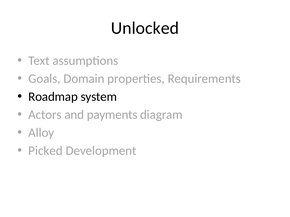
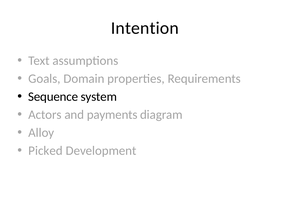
Unlocked: Unlocked -> Intention
Roadmap: Roadmap -> Sequence
